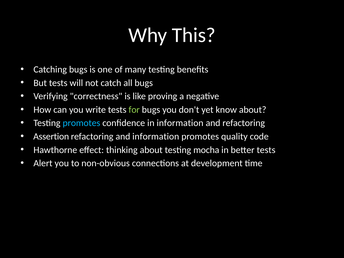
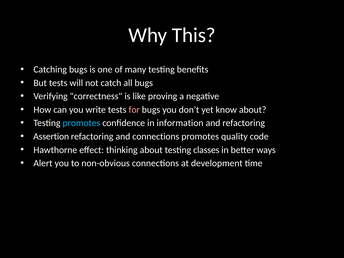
for colour: light green -> pink
and information: information -> connections
mocha: mocha -> classes
better tests: tests -> ways
